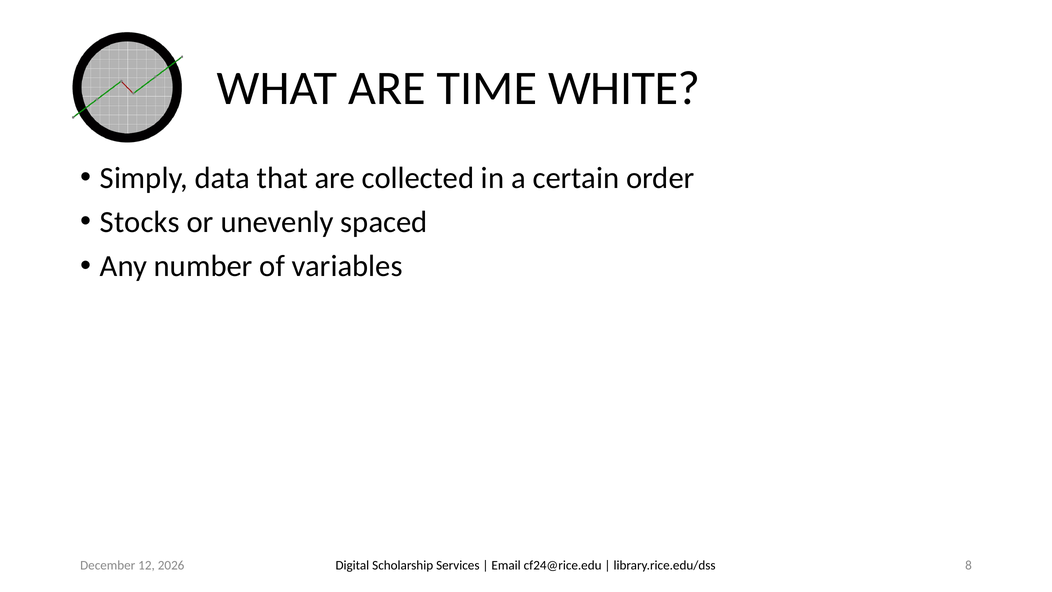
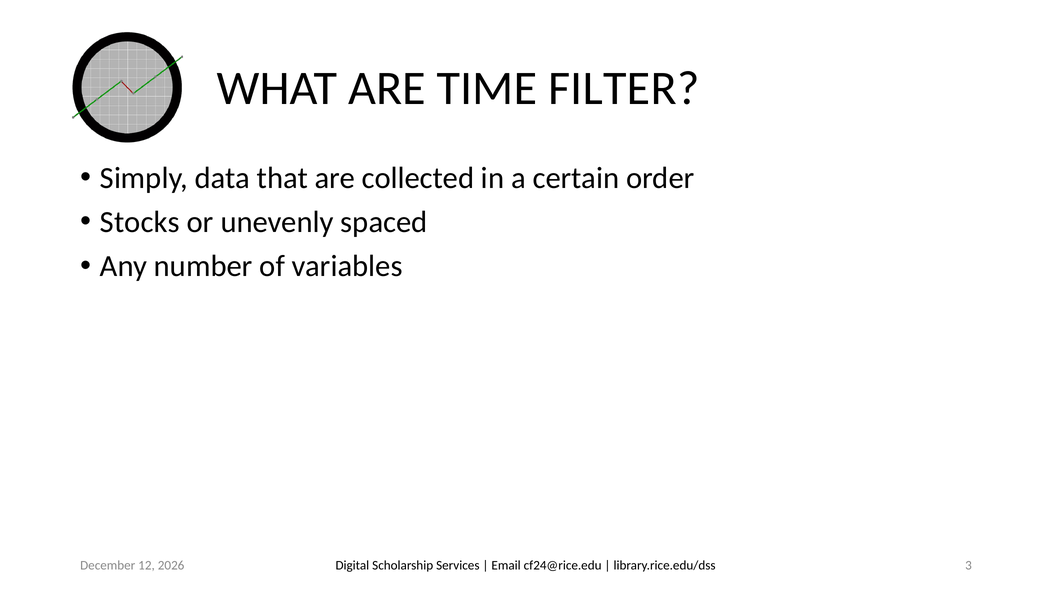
WHITE: WHITE -> FILTER
8: 8 -> 3
